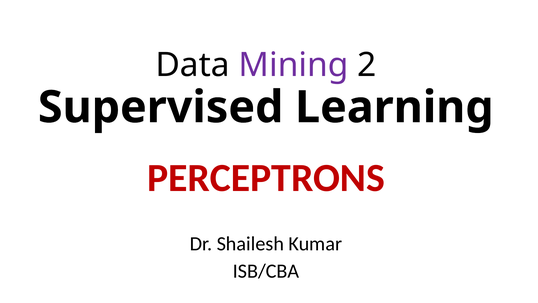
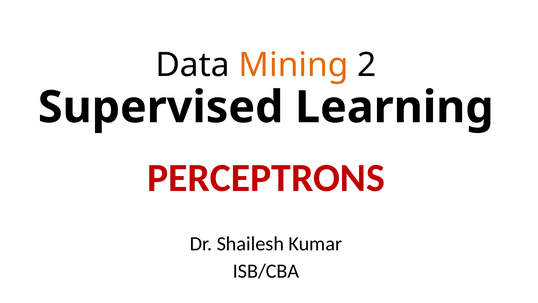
Mining colour: purple -> orange
